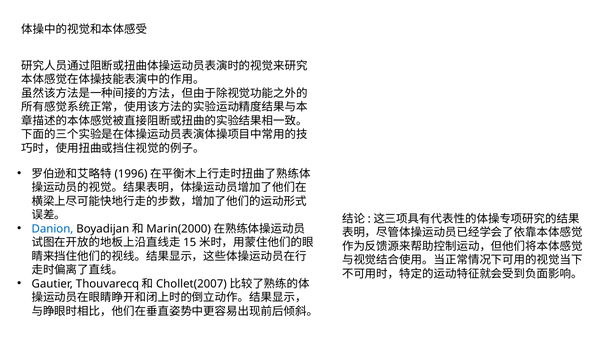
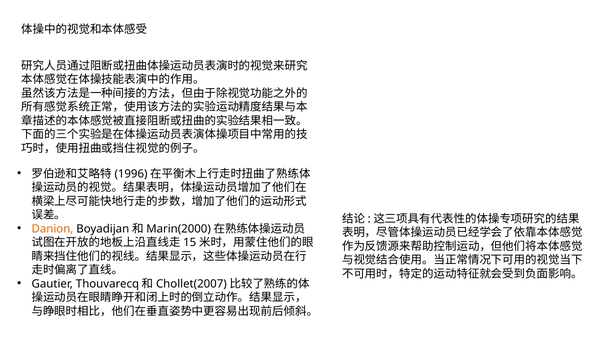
Danion colour: blue -> orange
